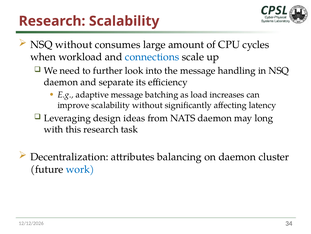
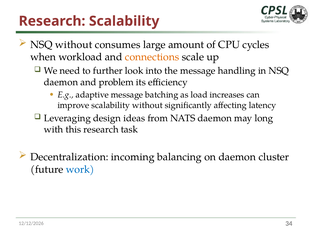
connections colour: blue -> orange
separate: separate -> problem
attributes: attributes -> incoming
